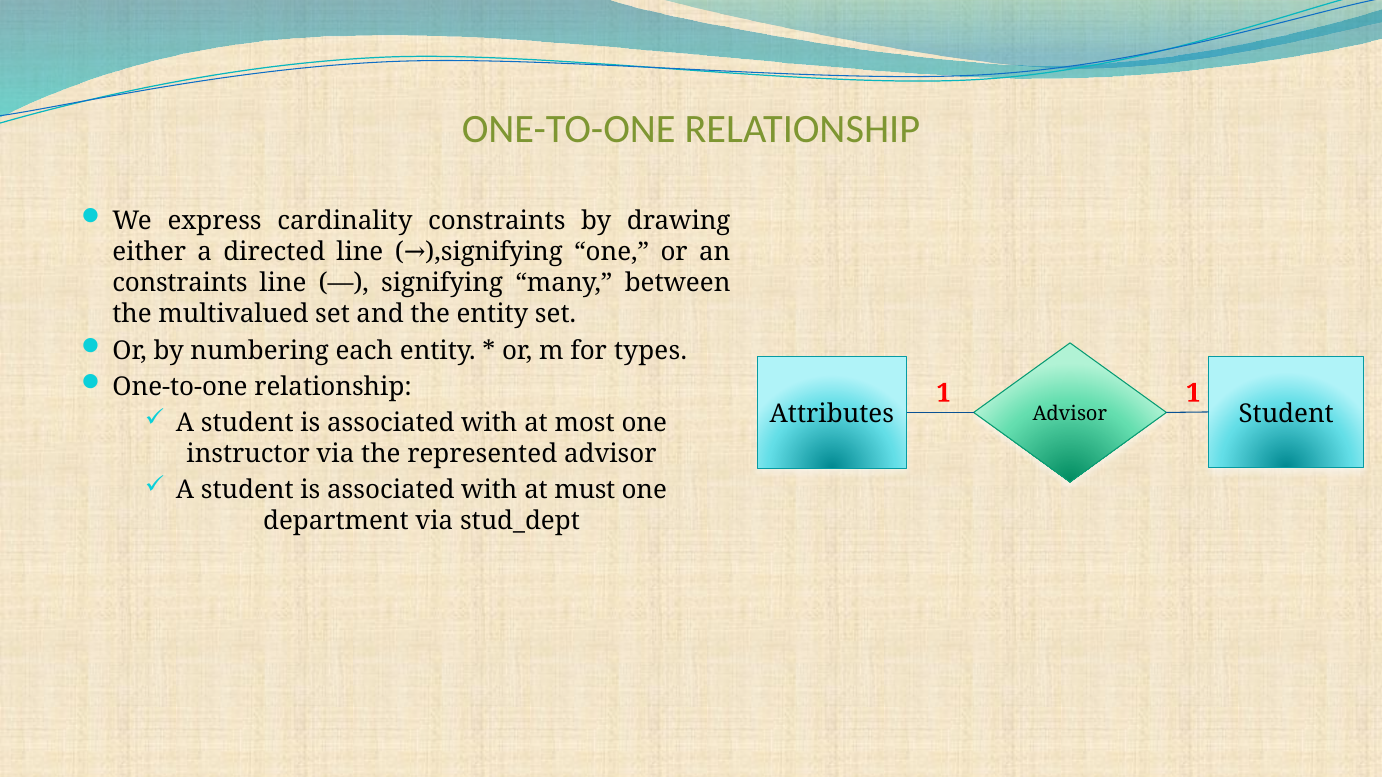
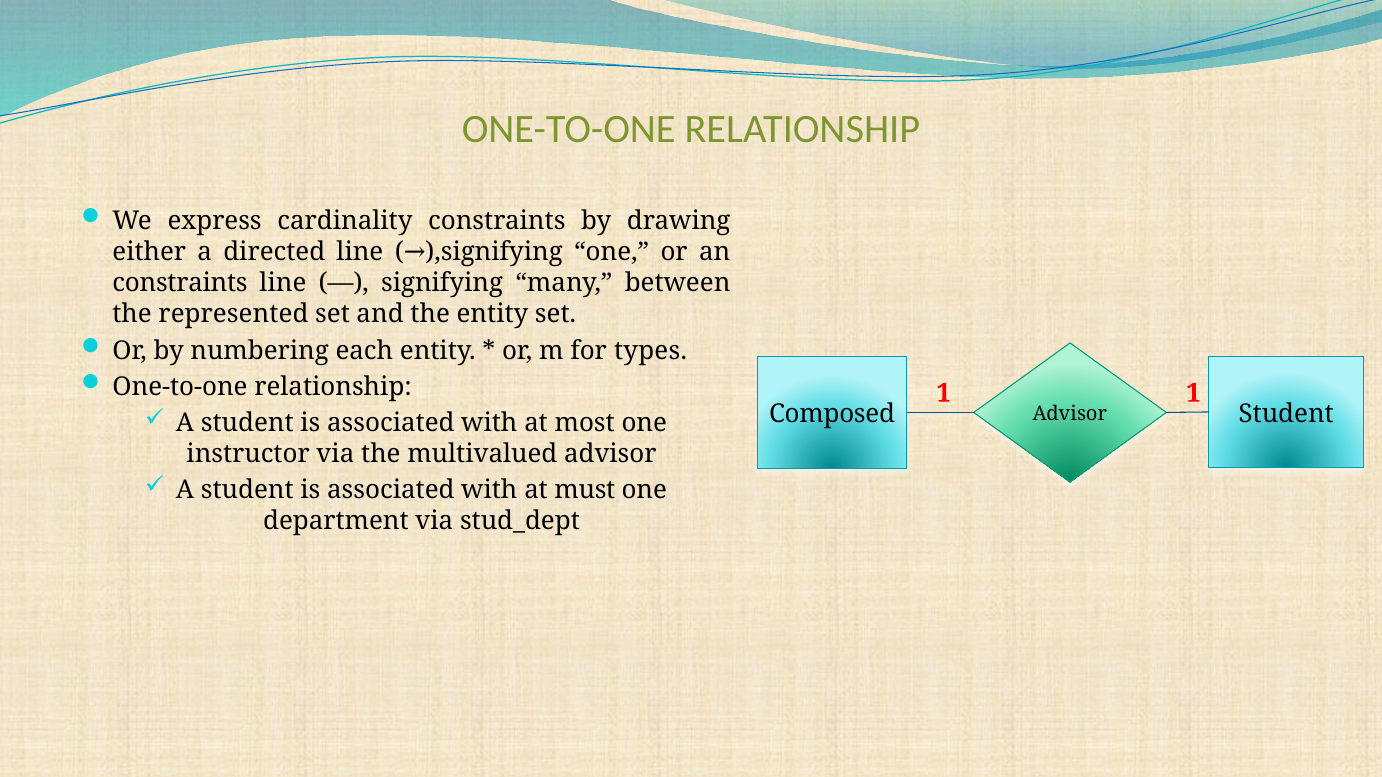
multivalued: multivalued -> represented
Attributes: Attributes -> Composed
represented: represented -> multivalued
